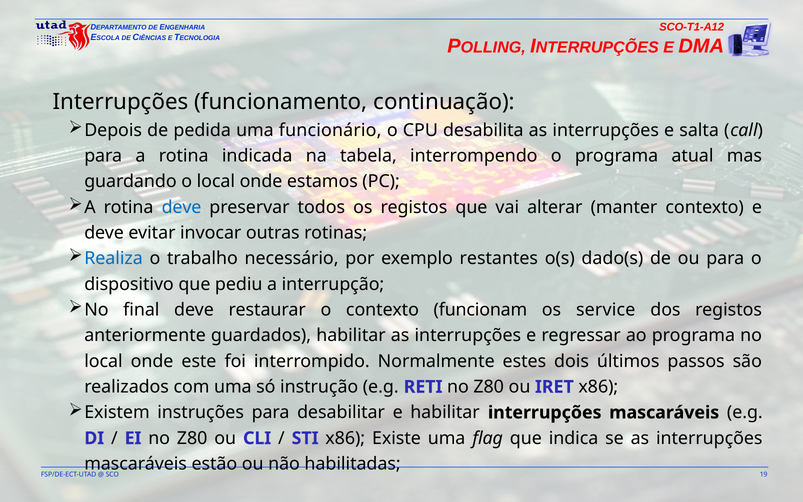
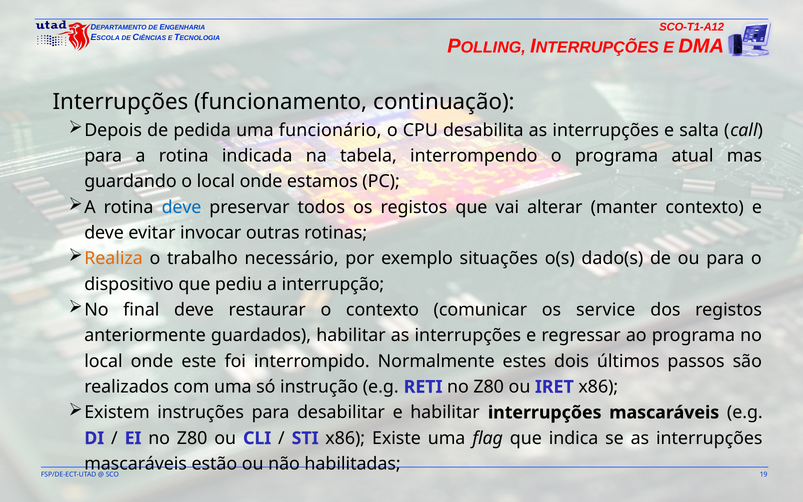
Realiza colour: blue -> orange
restantes: restantes -> situações
funcionam: funcionam -> comunicar
